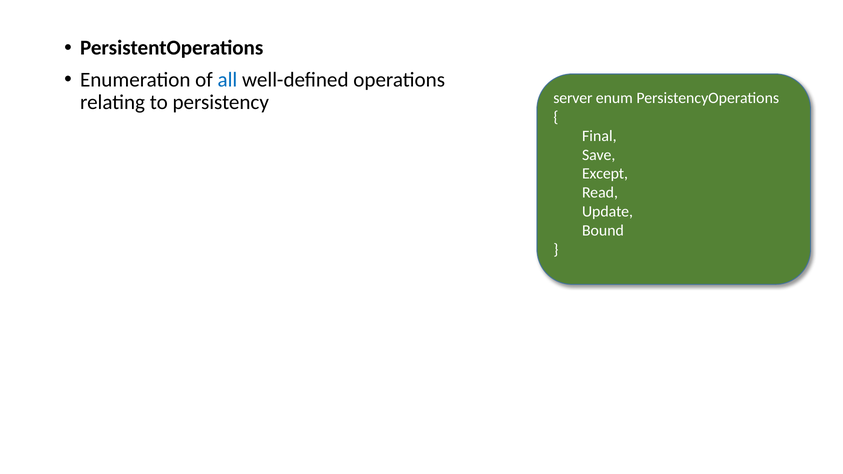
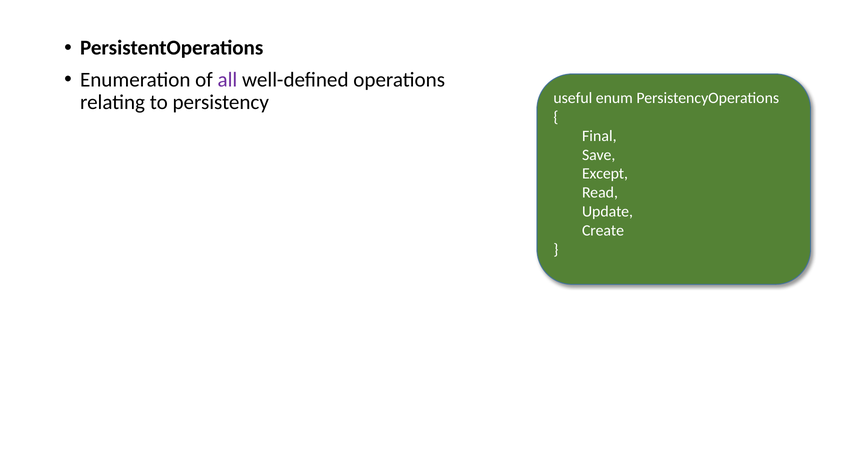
all colour: blue -> purple
server: server -> useful
Bound: Bound -> Create
